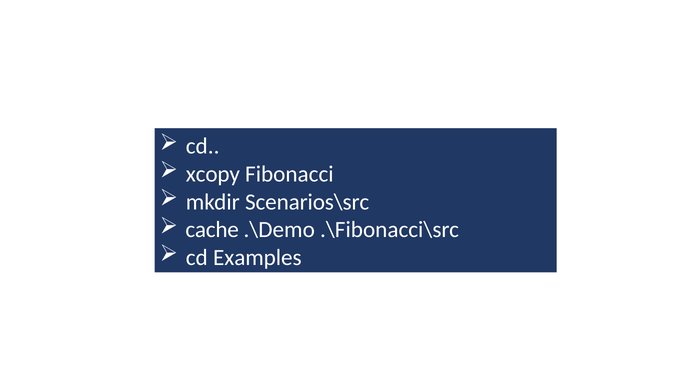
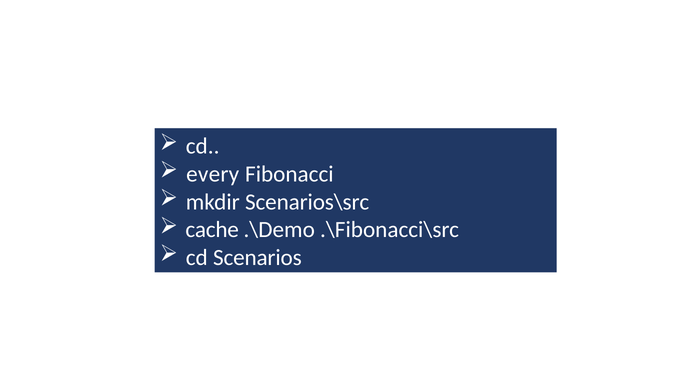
xcopy: xcopy -> every
Examples: Examples -> Scenarios
